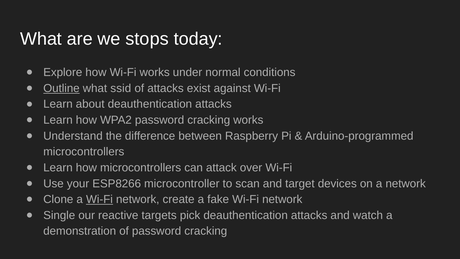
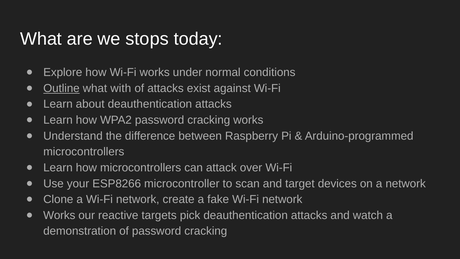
ssid: ssid -> with
Wi-Fi at (99, 199) underline: present -> none
Single at (59, 215): Single -> Works
